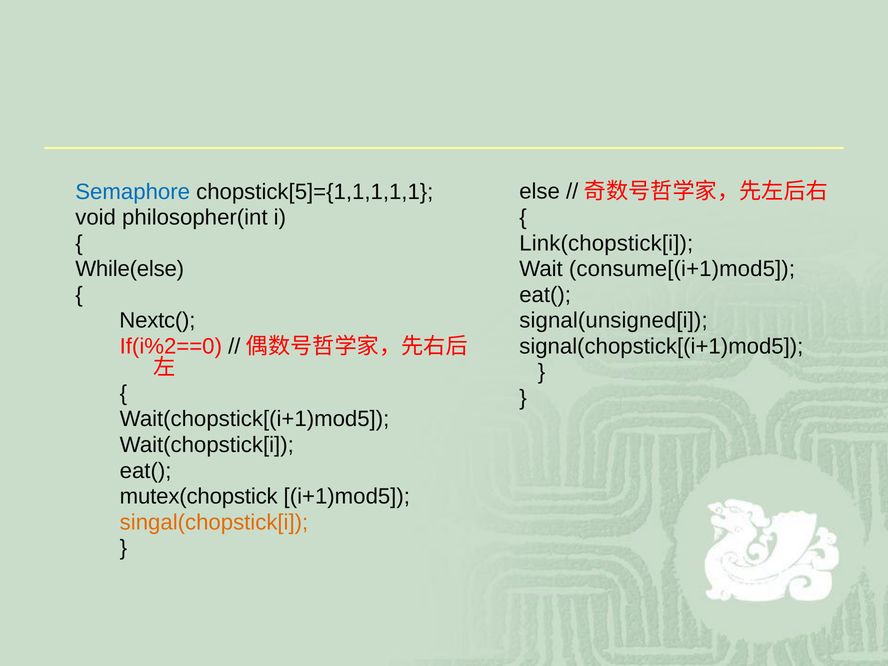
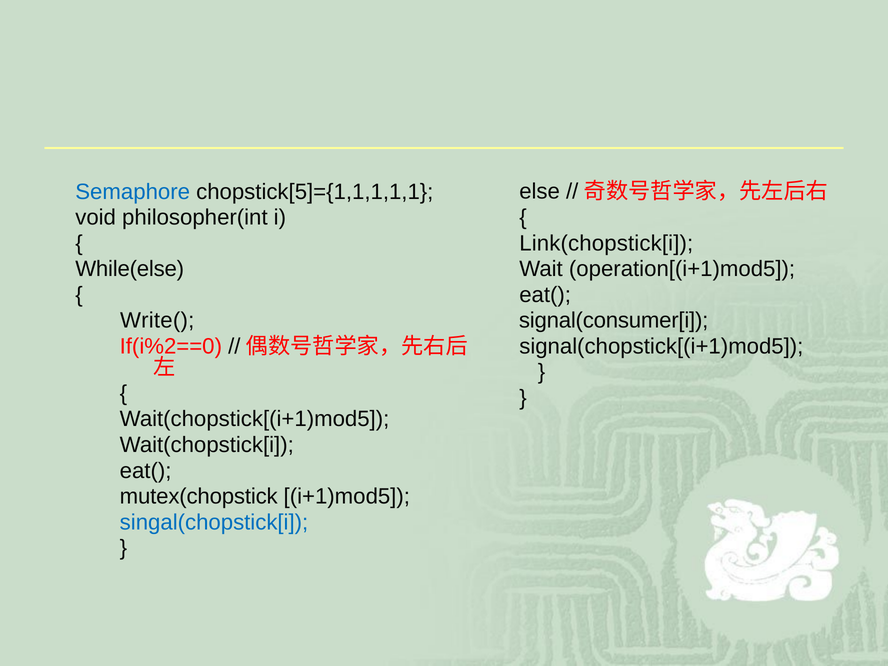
consume[(i+1)mod5: consume[(i+1)mod5 -> operation[(i+1)mod5
Nextc(: Nextc( -> Write(
signal(unsigned[i: signal(unsigned[i -> signal(consumer[i
singal(chopstick[i colour: orange -> blue
